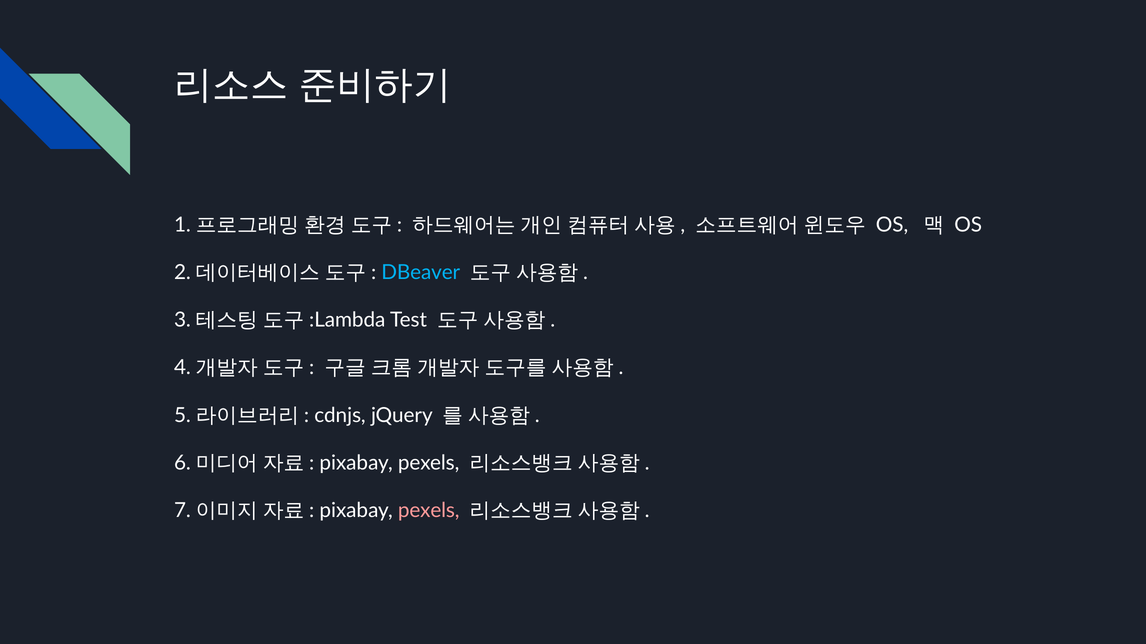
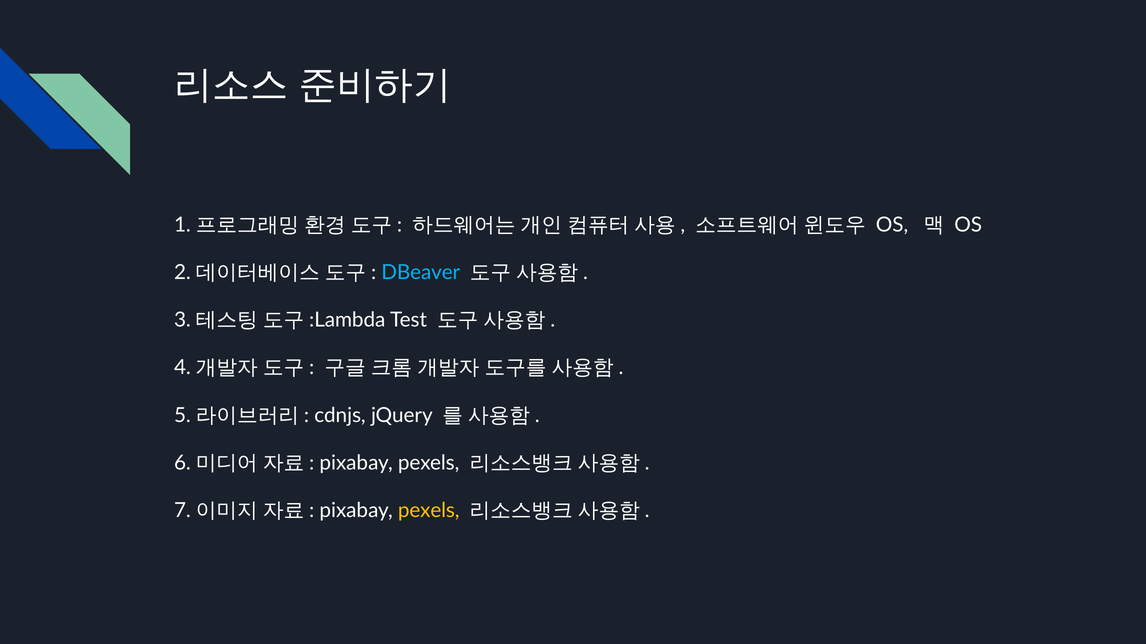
pexels at (429, 511) colour: pink -> yellow
